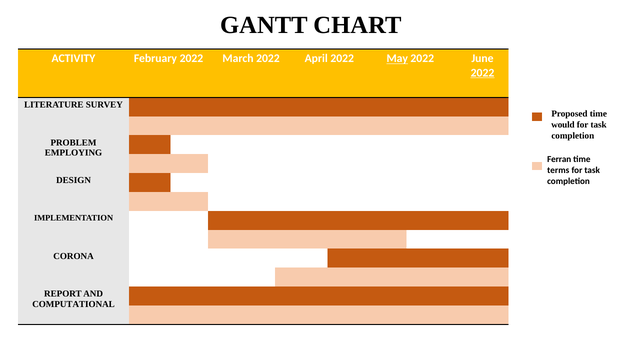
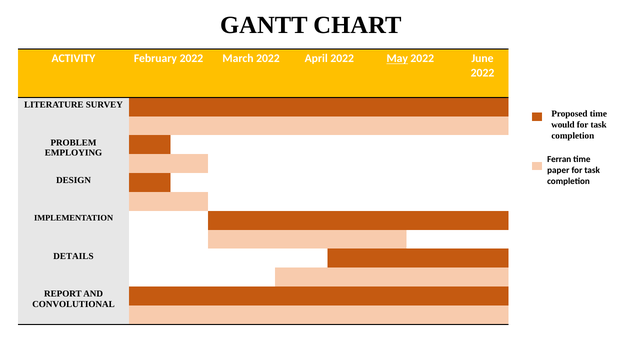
2022 at (483, 73) underline: present -> none
terms: terms -> paper
CORONA: CORONA -> DETAILS
COMPUTATIONAL: COMPUTATIONAL -> CONVOLUTIONAL
